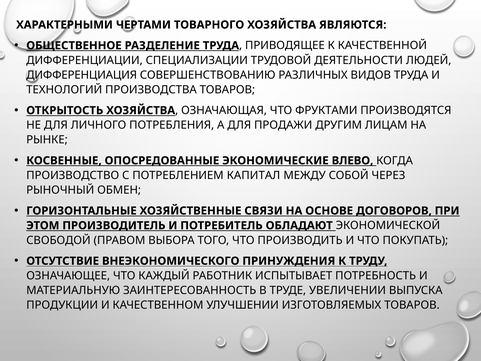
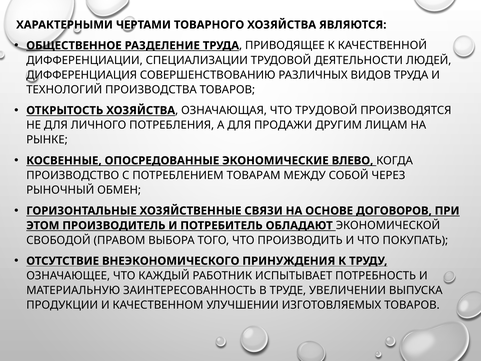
ЧТО ФРУКТАМИ: ФРУКТАМИ -> ТРУДОВОЙ
КАПИТАЛ: КАПИТАЛ -> ТОВАРАМ
